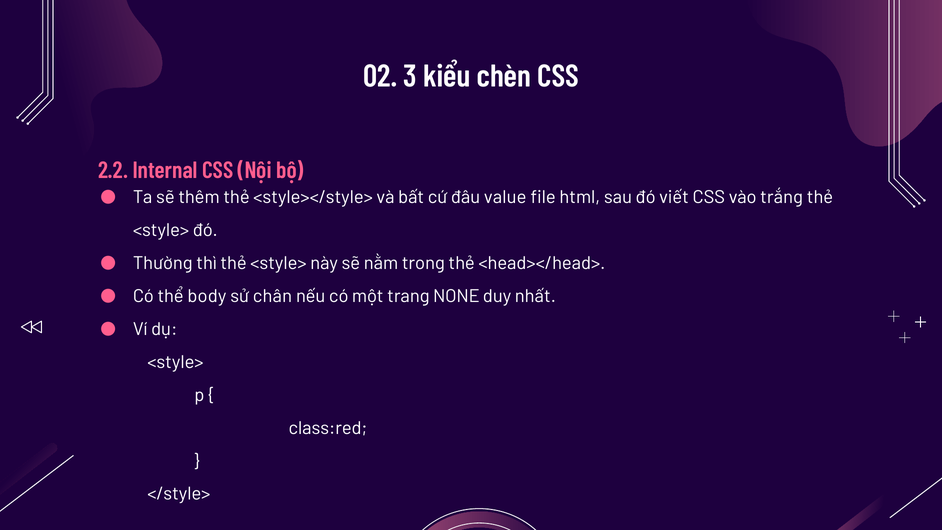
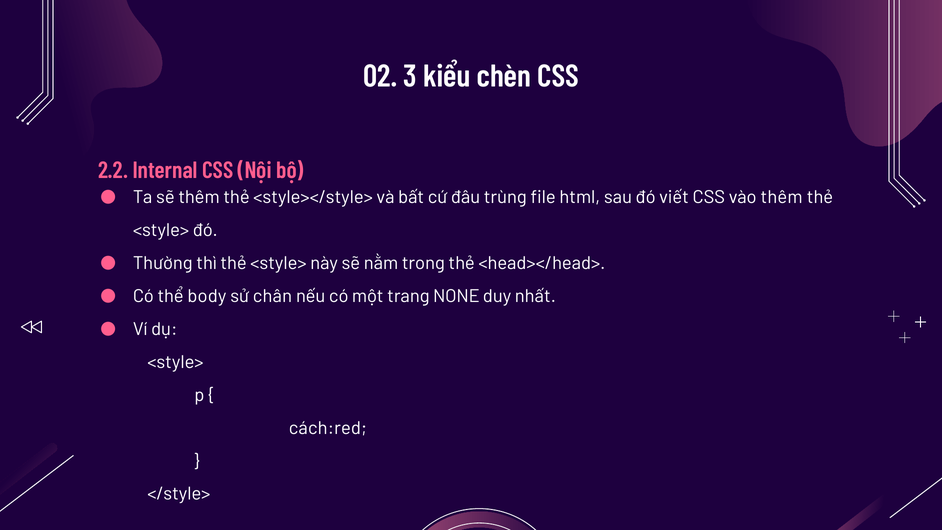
value: value -> trùng
vào trắng: trắng -> thêm
class:red: class:red -> cách:red
